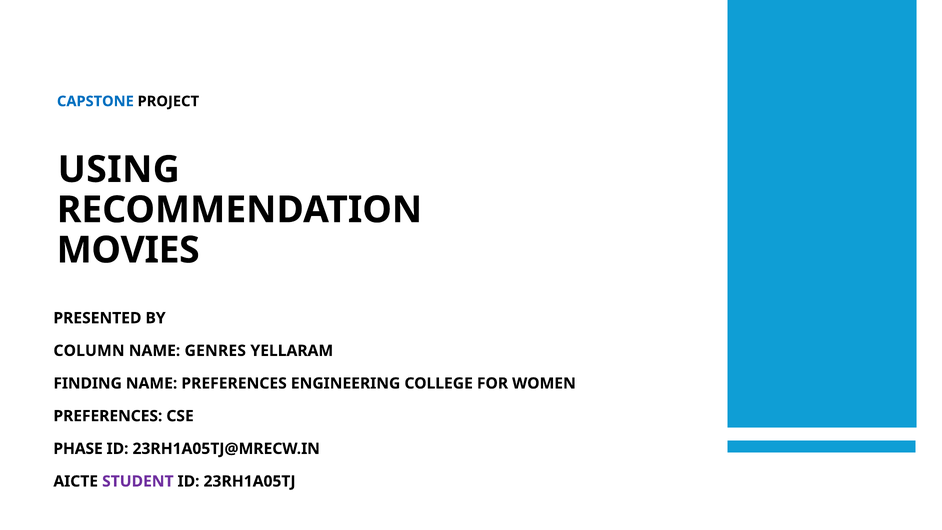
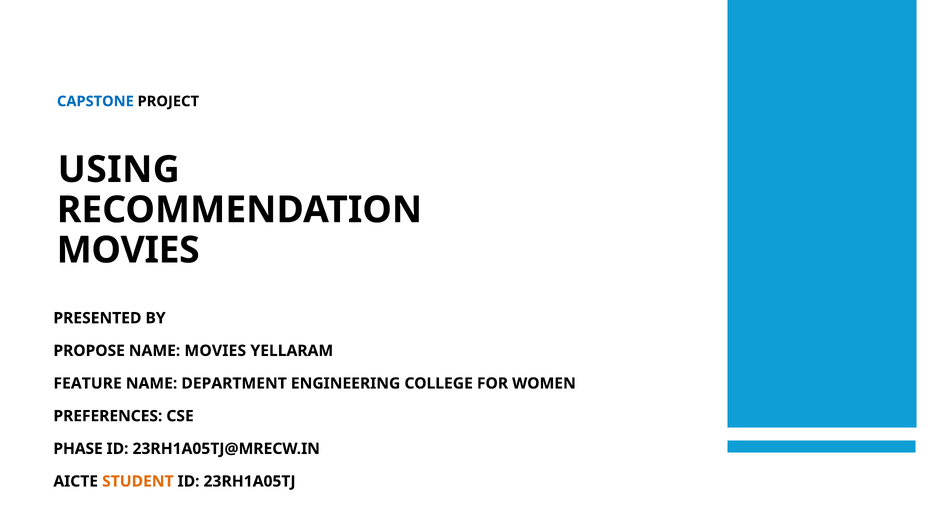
COLUMN: COLUMN -> PROPOSE
NAME GENRES: GENRES -> MOVIES
FINDING: FINDING -> FEATURE
NAME PREFERENCES: PREFERENCES -> DEPARTMENT
STUDENT colour: purple -> orange
